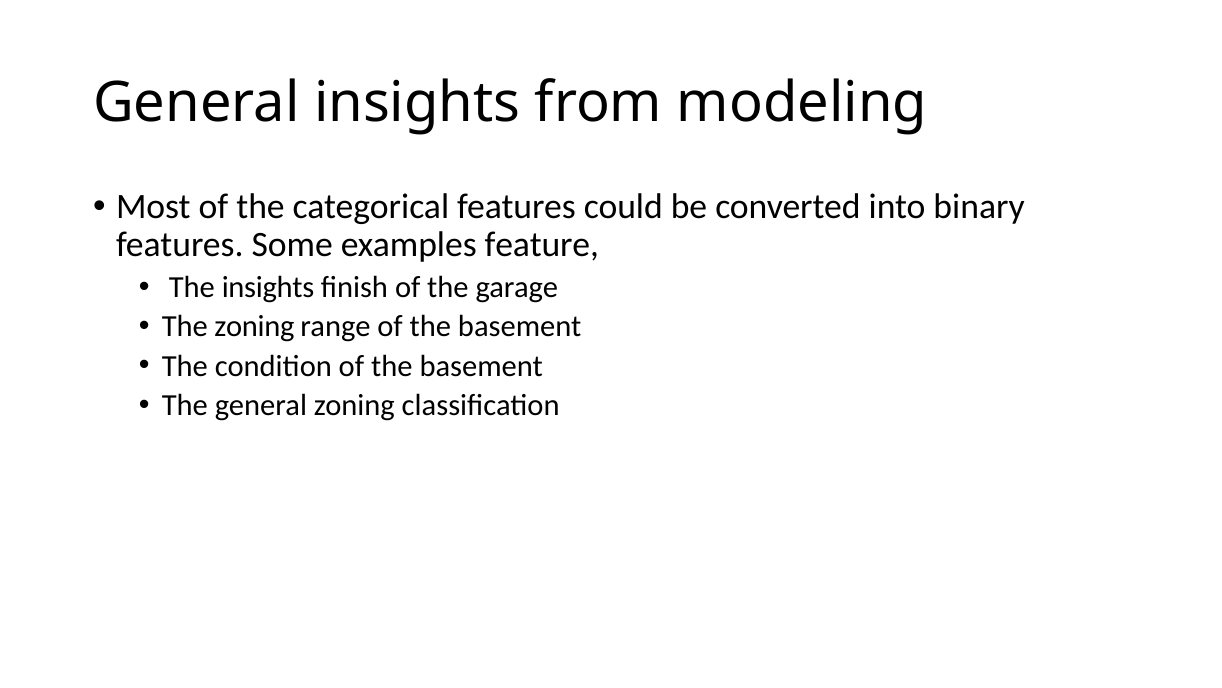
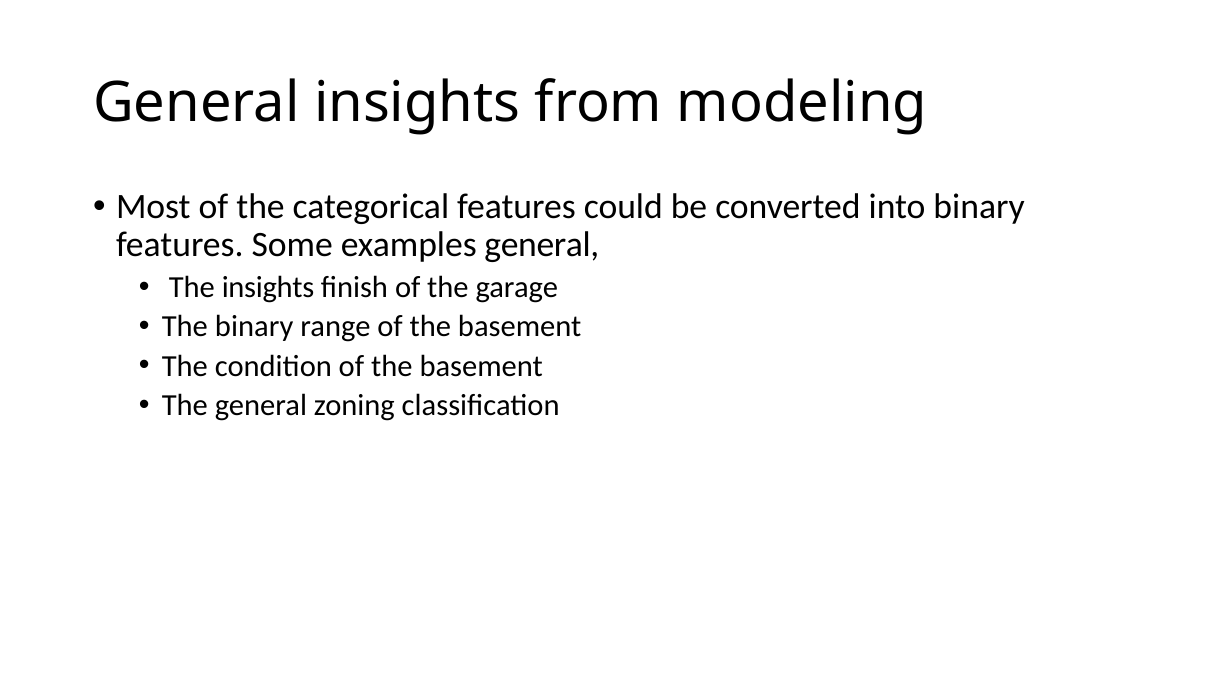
examples feature: feature -> general
The zoning: zoning -> binary
